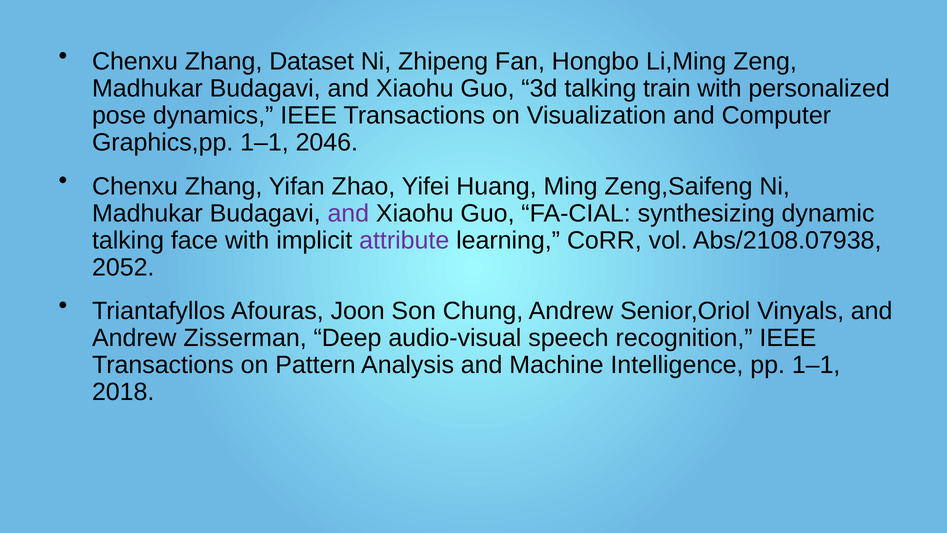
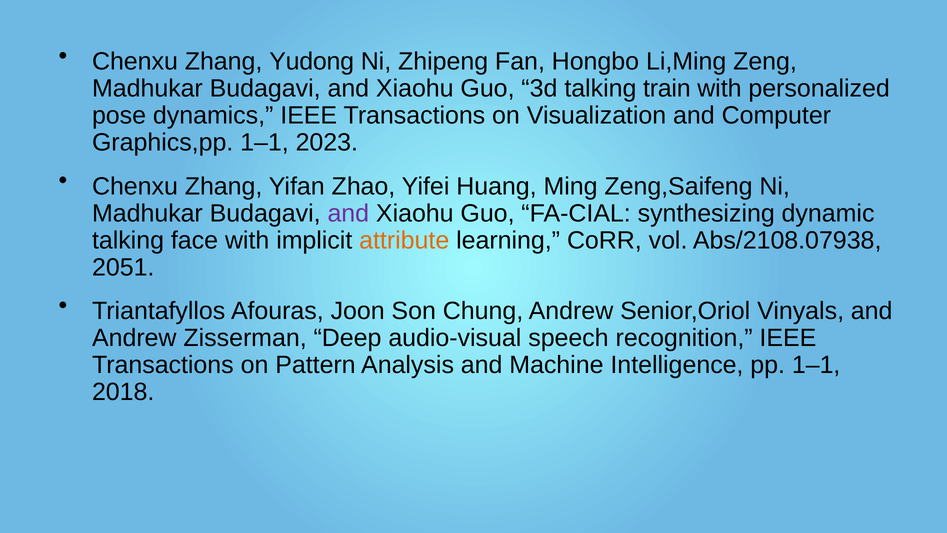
Dataset: Dataset -> Yudong
2046: 2046 -> 2023
attribute colour: purple -> orange
2052: 2052 -> 2051
